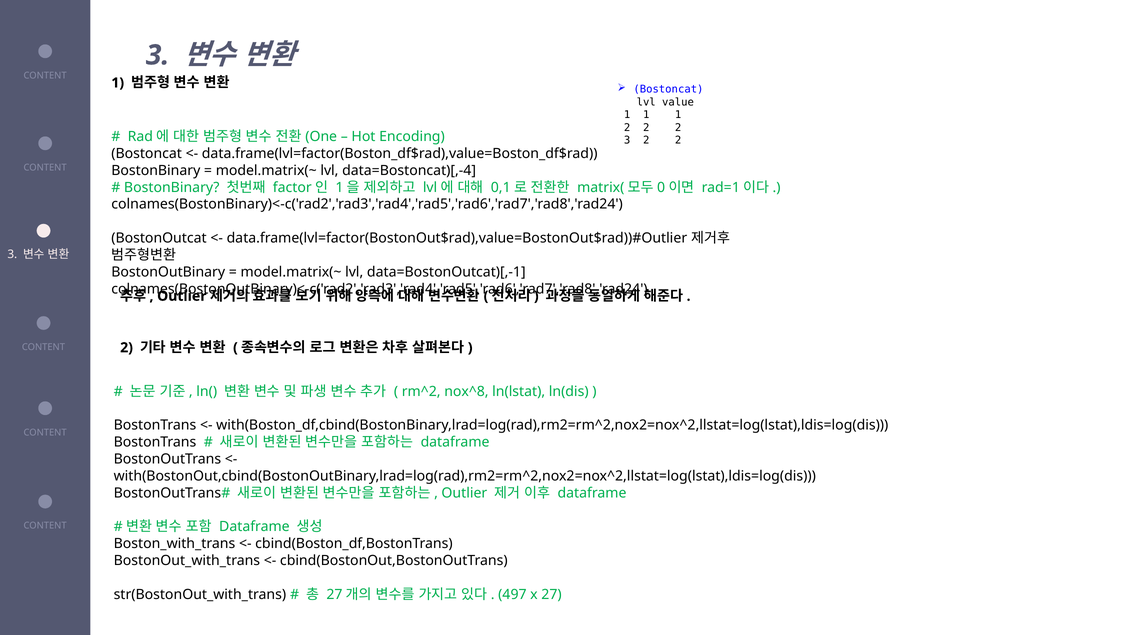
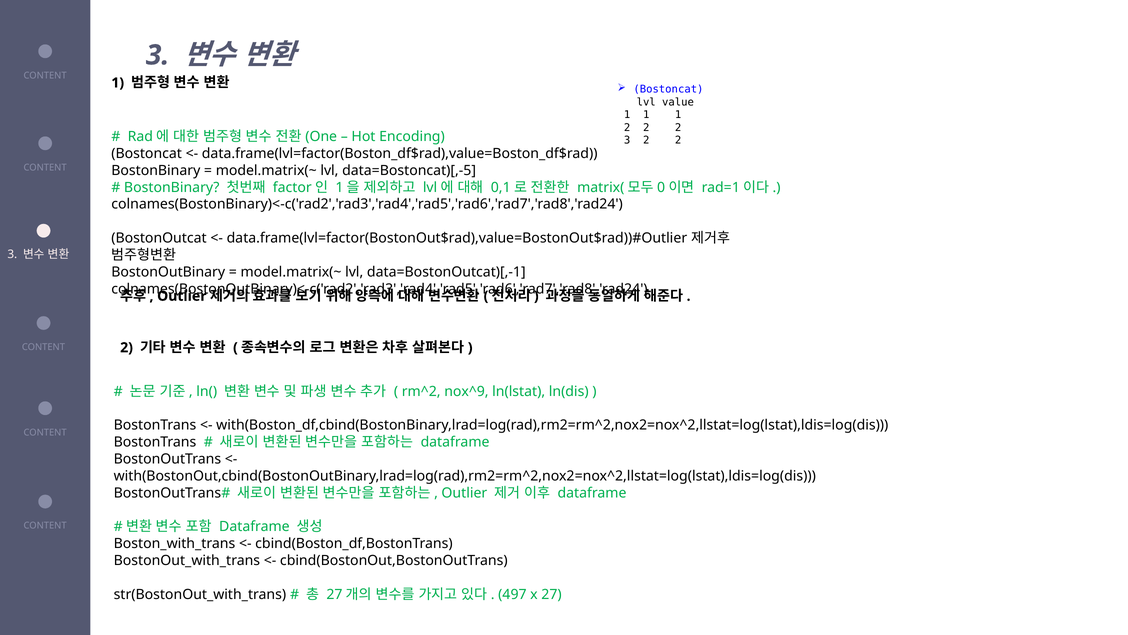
data=Bostoncat)[,-4: data=Bostoncat)[,-4 -> data=Bostoncat)[,-5
nox^8: nox^8 -> nox^9
